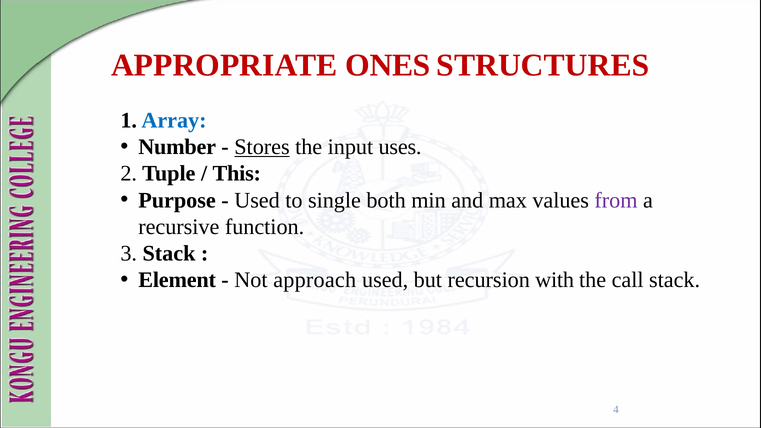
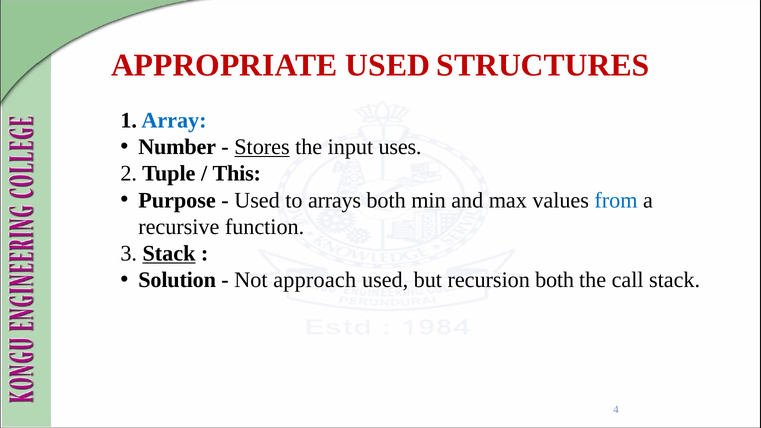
APPROPRIATE ONES: ONES -> USED
single: single -> arrays
from colour: purple -> blue
Stack at (169, 254) underline: none -> present
Element: Element -> Solution
recursion with: with -> both
